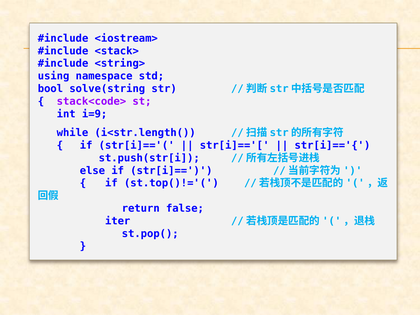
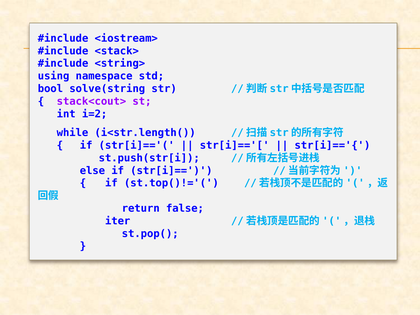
stack<code>: stack<code> -> stack<cout>
i=9: i=9 -> i=2
